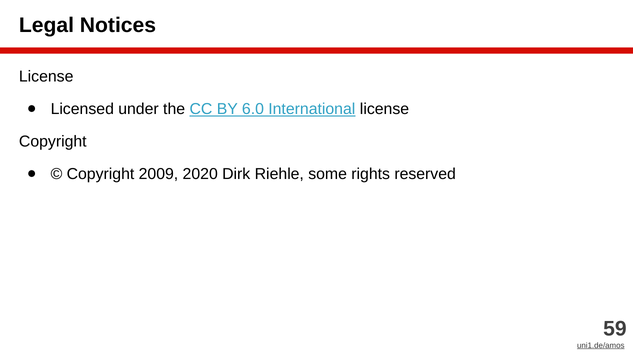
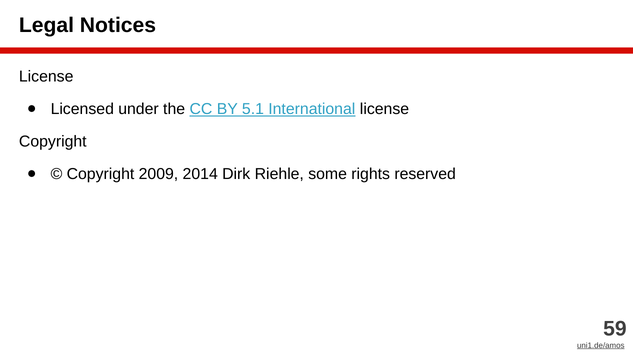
6.0: 6.0 -> 5.1
2020: 2020 -> 2014
